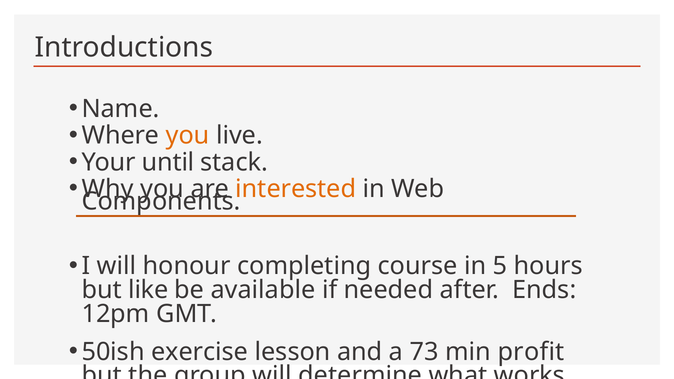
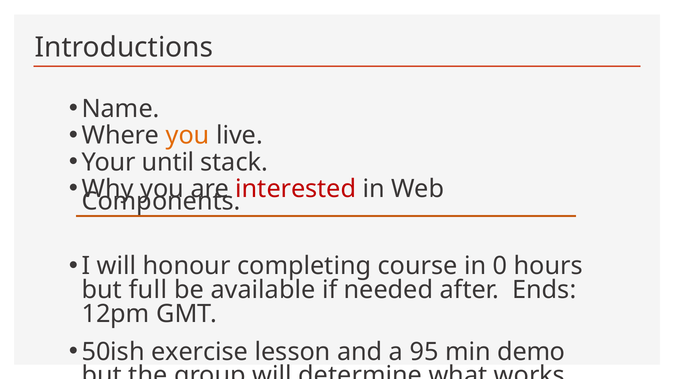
interested colour: orange -> red
5: 5 -> 0
like: like -> full
73: 73 -> 95
profit: profit -> demo
